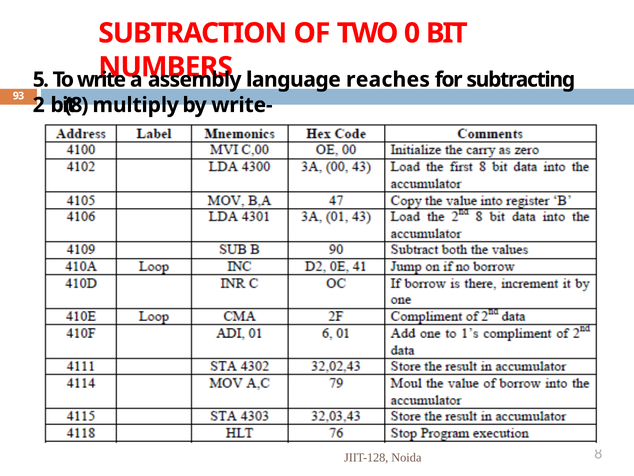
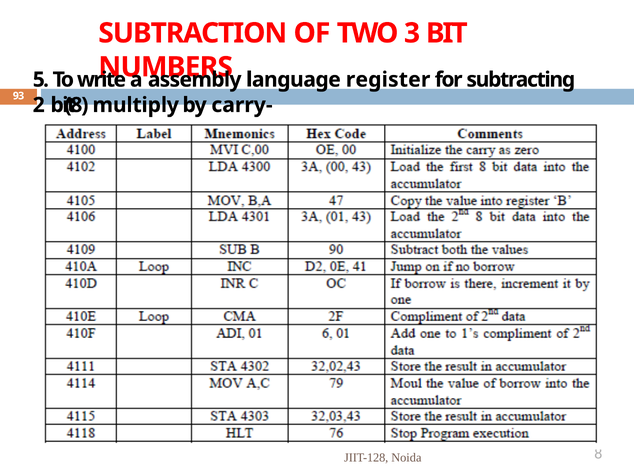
0: 0 -> 3
reaches: reaches -> register
write-: write- -> carry-
